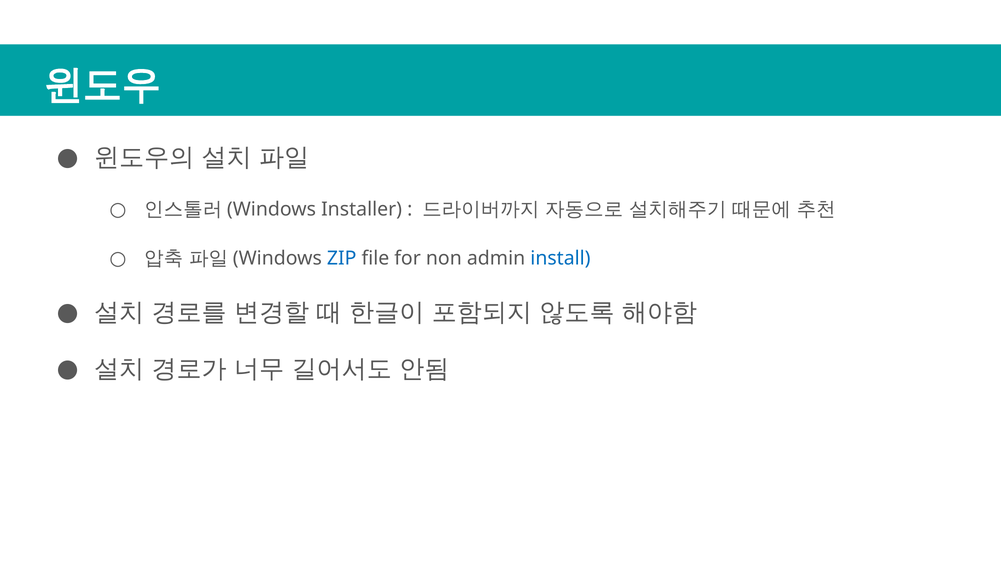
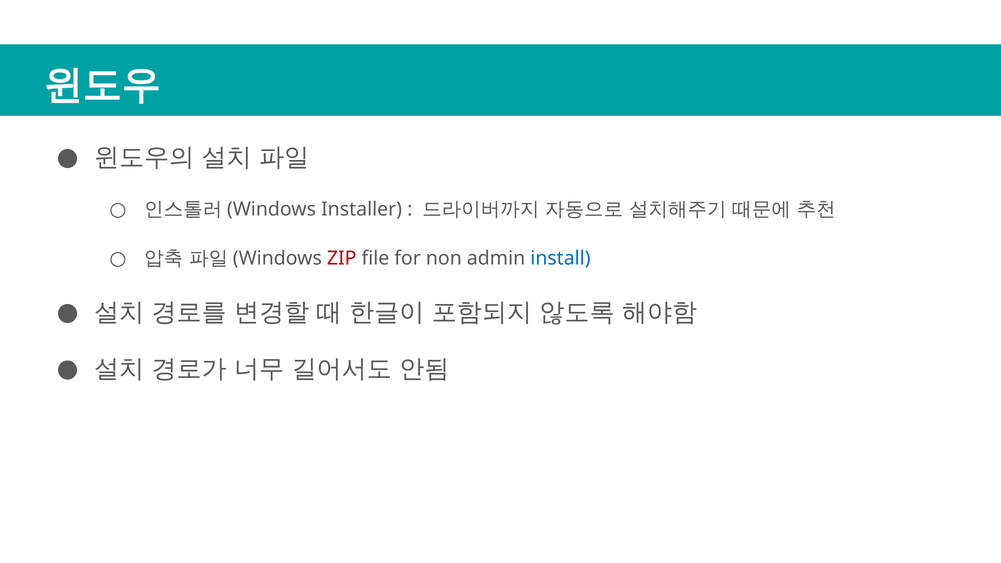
ZIP colour: blue -> red
